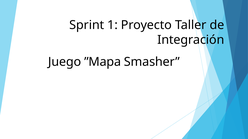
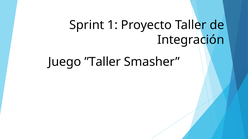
”Mapa: ”Mapa -> ”Taller
